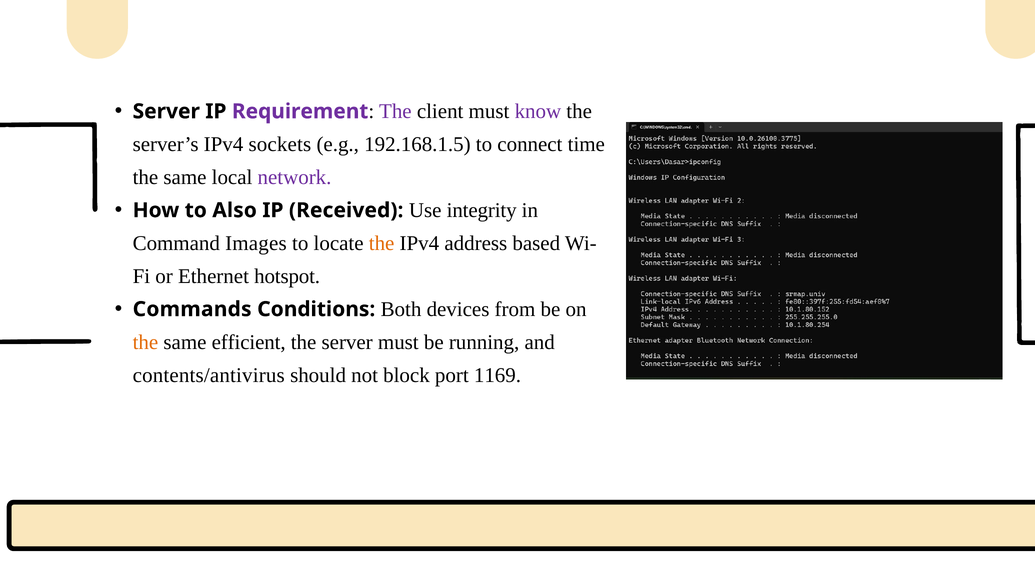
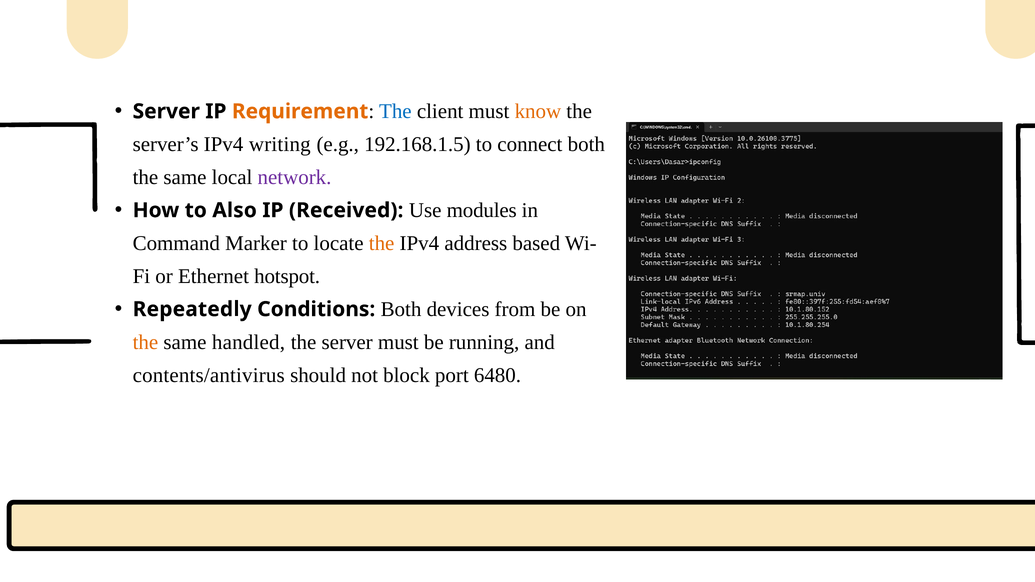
Requirement colour: purple -> orange
The at (395, 111) colour: purple -> blue
know colour: purple -> orange
sockets: sockets -> writing
connect time: time -> both
integrity: integrity -> modules
Images: Images -> Marker
Commands: Commands -> Repeatedly
efficient: efficient -> handled
1169: 1169 -> 6480
